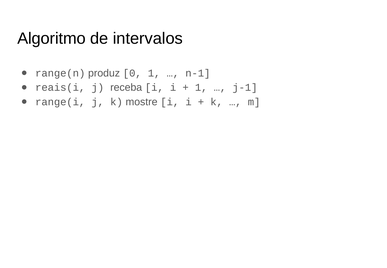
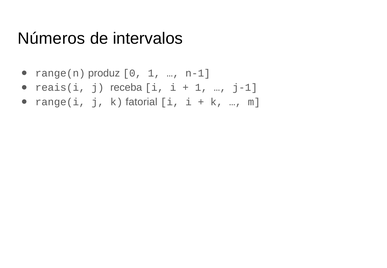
Algoritmo: Algoritmo -> Números
mostre: mostre -> fatorial
